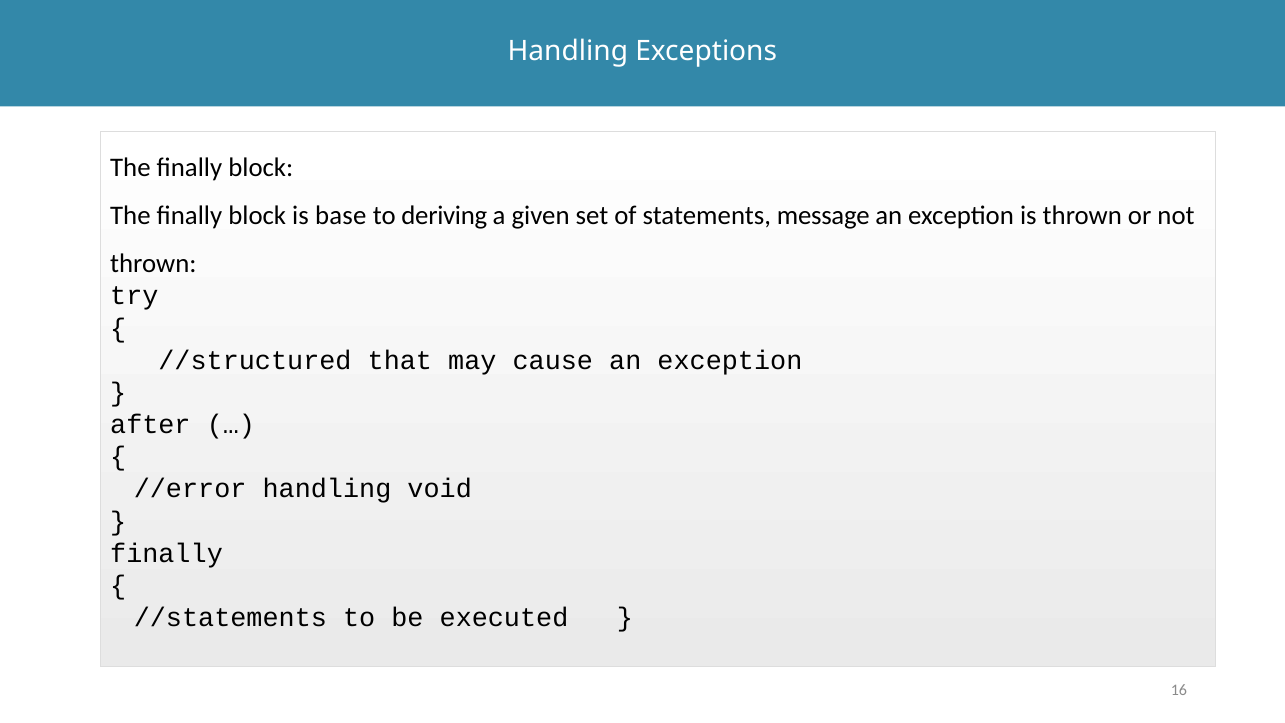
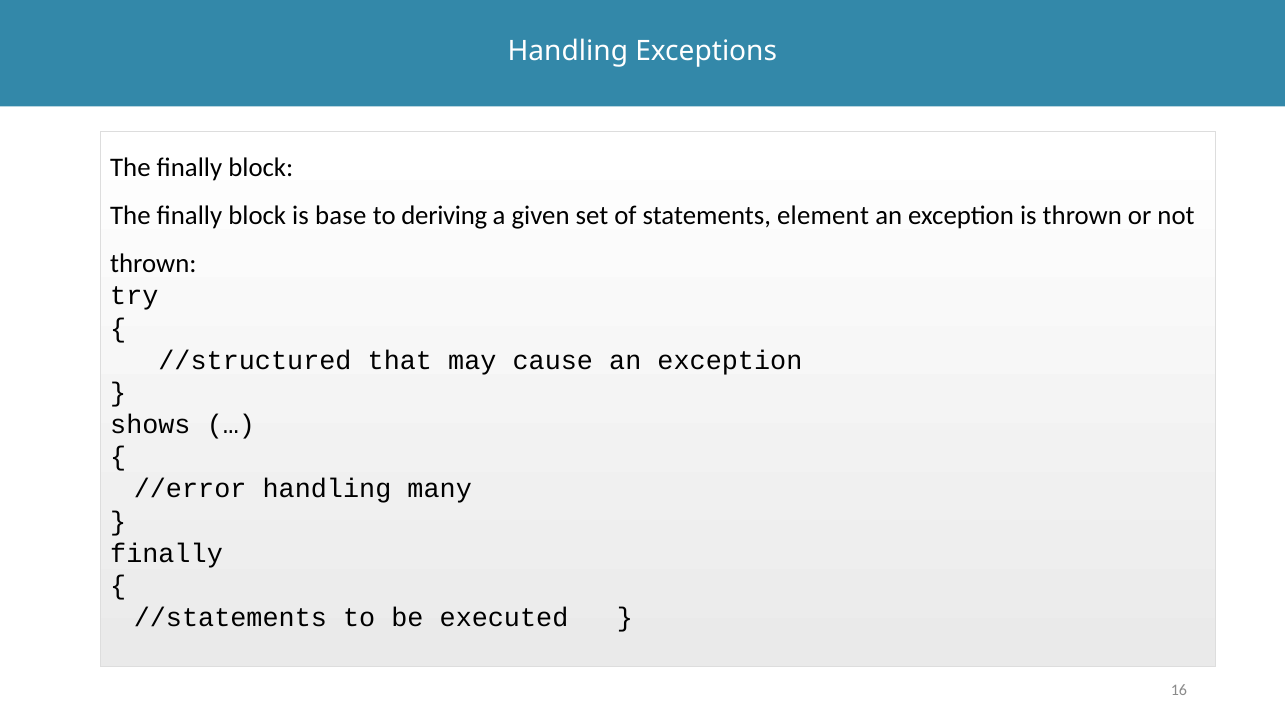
message: message -> element
after: after -> shows
void: void -> many
